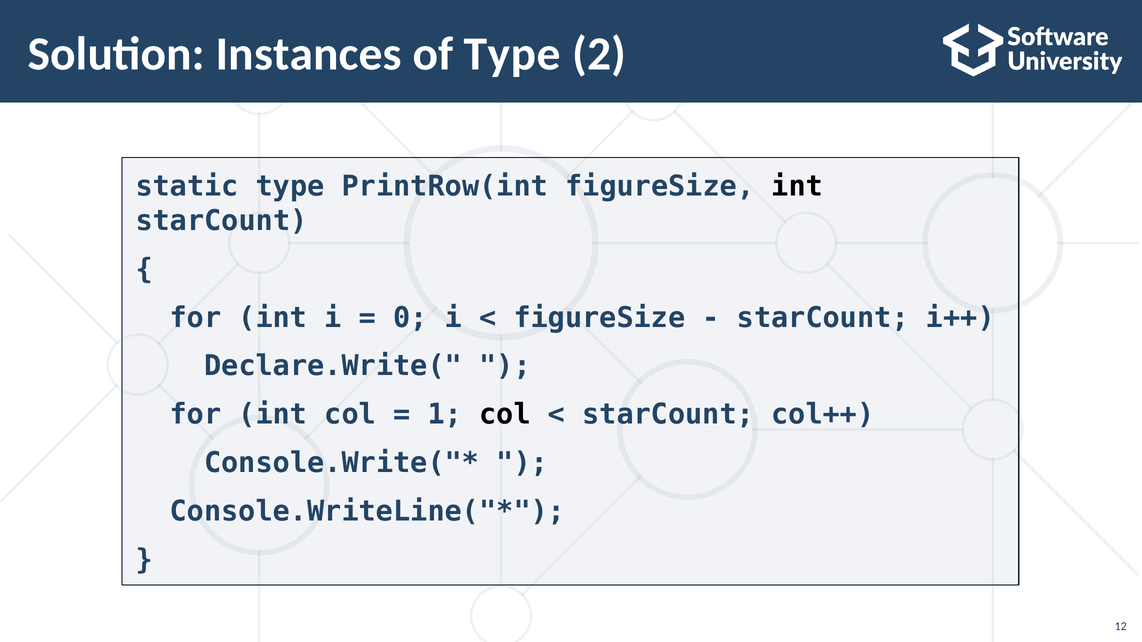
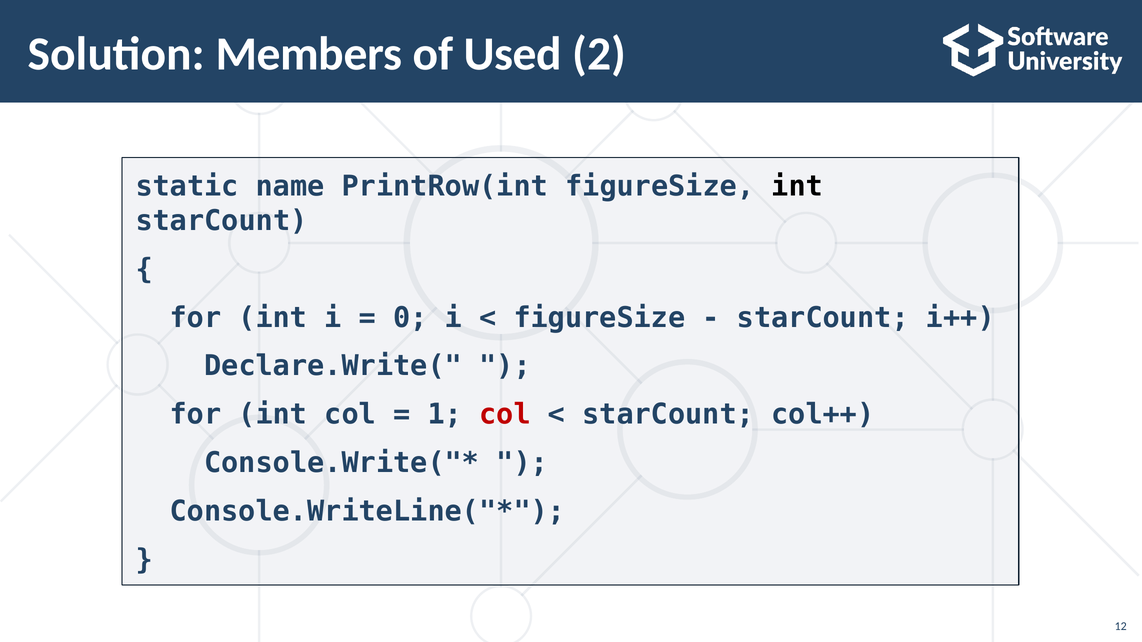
Instances: Instances -> Members
of Type: Type -> Used
static type: type -> name
col at (505, 415) colour: black -> red
